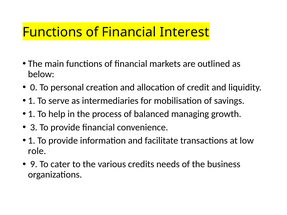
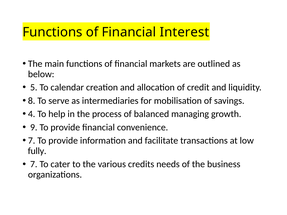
0: 0 -> 5
personal: personal -> calendar
1 at (32, 101): 1 -> 8
1 at (32, 114): 1 -> 4
3: 3 -> 9
1 at (32, 141): 1 -> 7
role: role -> fully
9 at (34, 164): 9 -> 7
